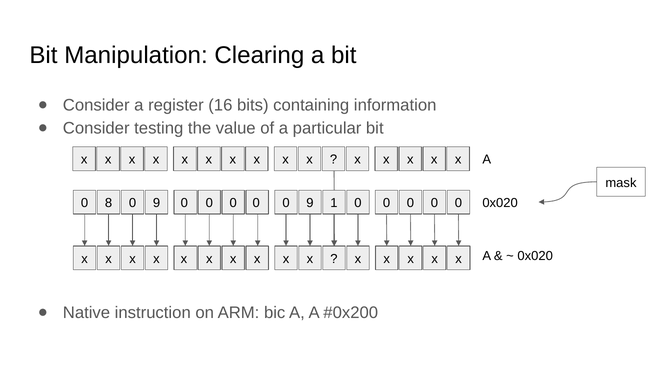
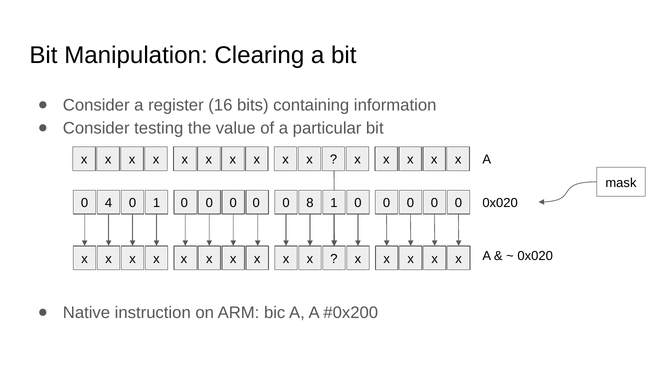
8: 8 -> 4
9 at (156, 203): 9 -> 1
9 at (310, 203): 9 -> 8
